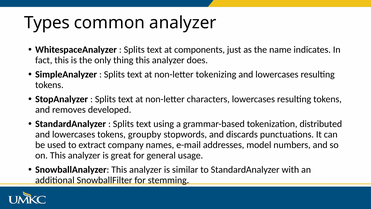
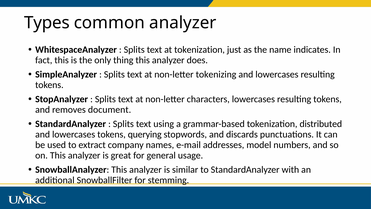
at components: components -> tokenization
developed: developed -> document
groupby: groupby -> querying
